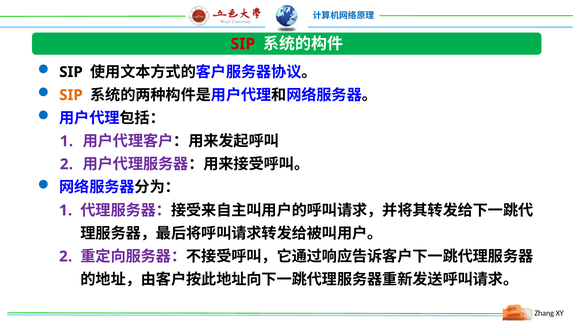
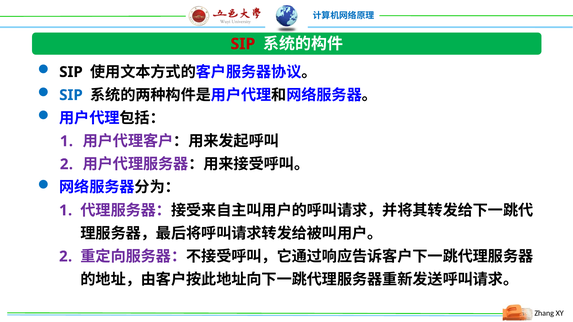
SIP at (71, 95) colour: orange -> blue
